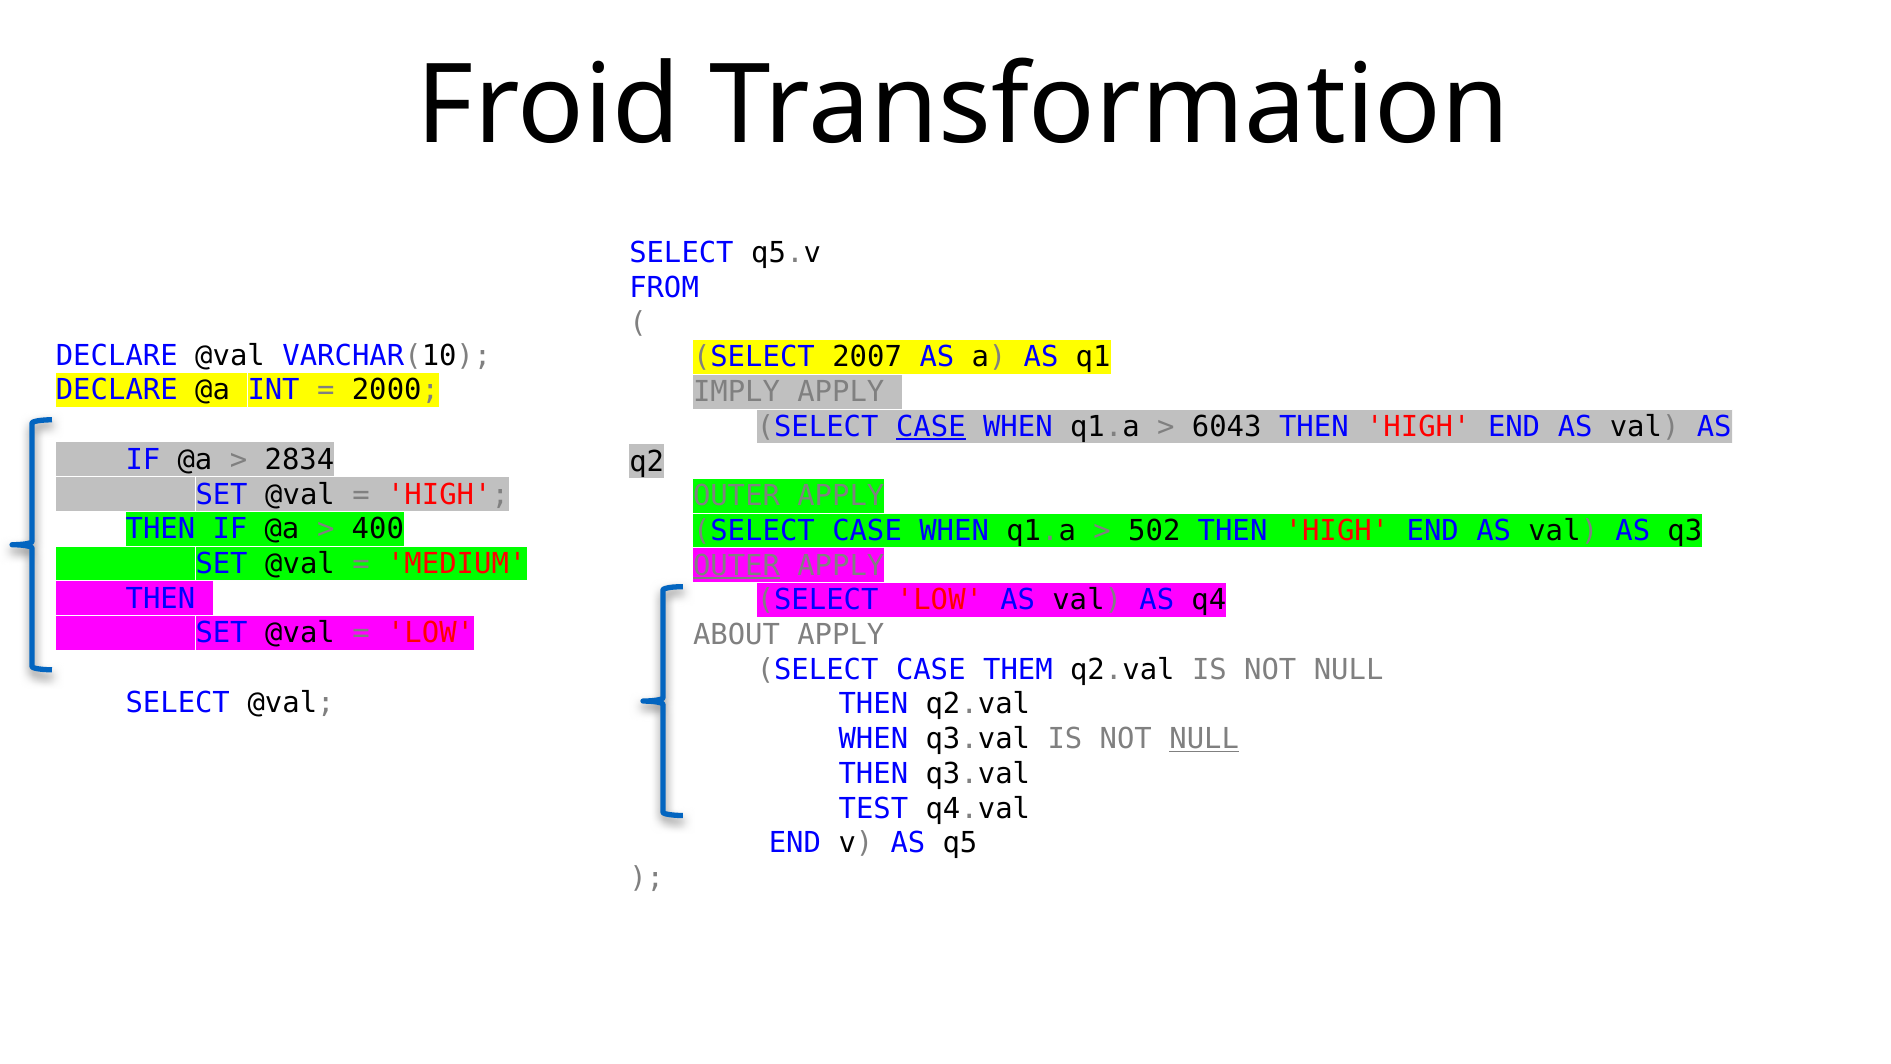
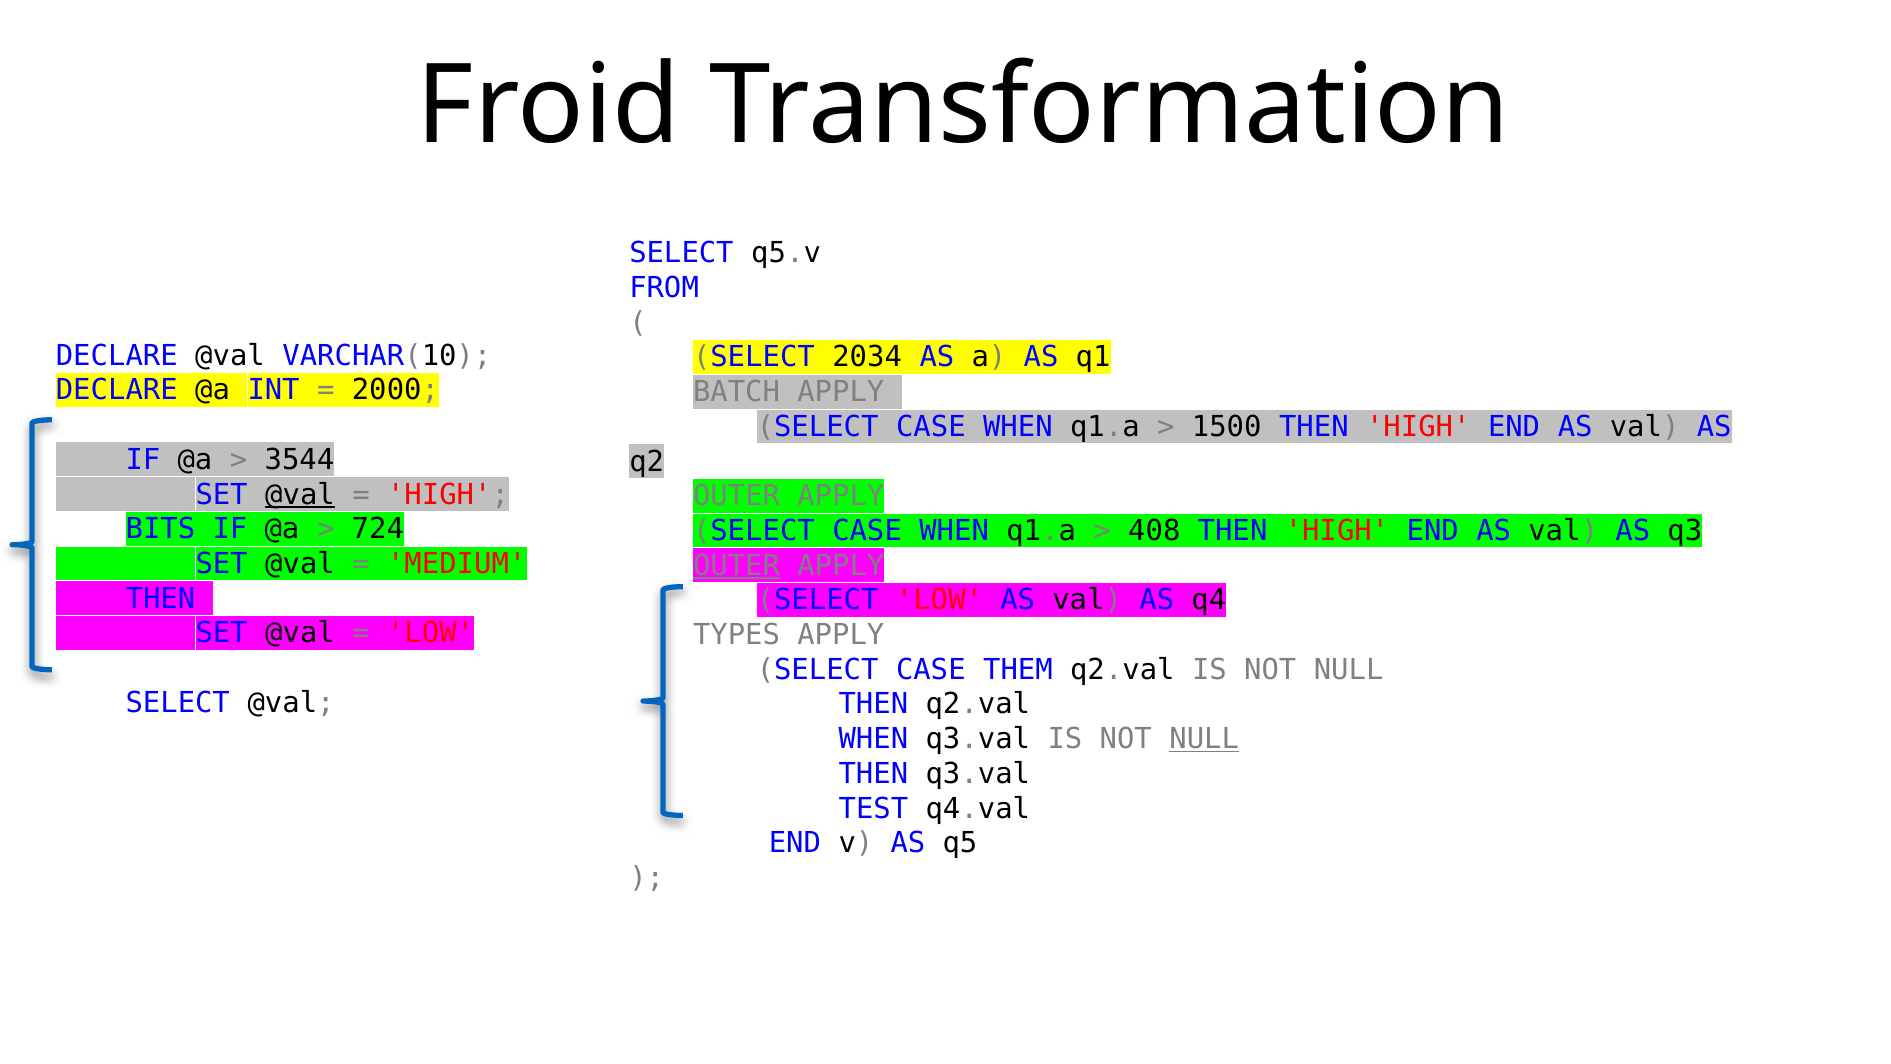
2007: 2007 -> 2034
IMPLY: IMPLY -> BATCH
CASE at (931, 427) underline: present -> none
6043: 6043 -> 1500
2834: 2834 -> 3544
@val at (300, 494) underline: none -> present
THEN at (160, 529): THEN -> BITS
400: 400 -> 724
502: 502 -> 408
ABOUT: ABOUT -> TYPES
